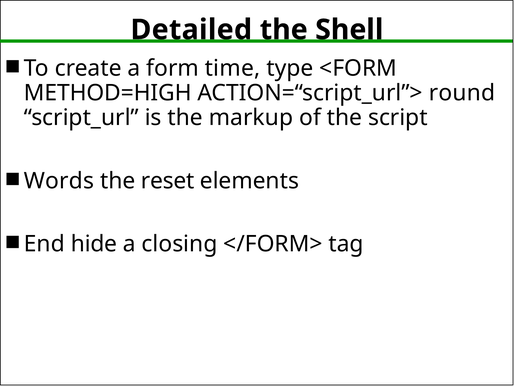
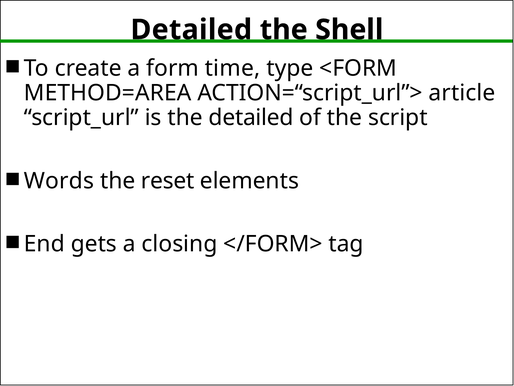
METHOD=HIGH: METHOD=HIGH -> METHOD=AREA
round: round -> article
the markup: markup -> detailed
hide: hide -> gets
